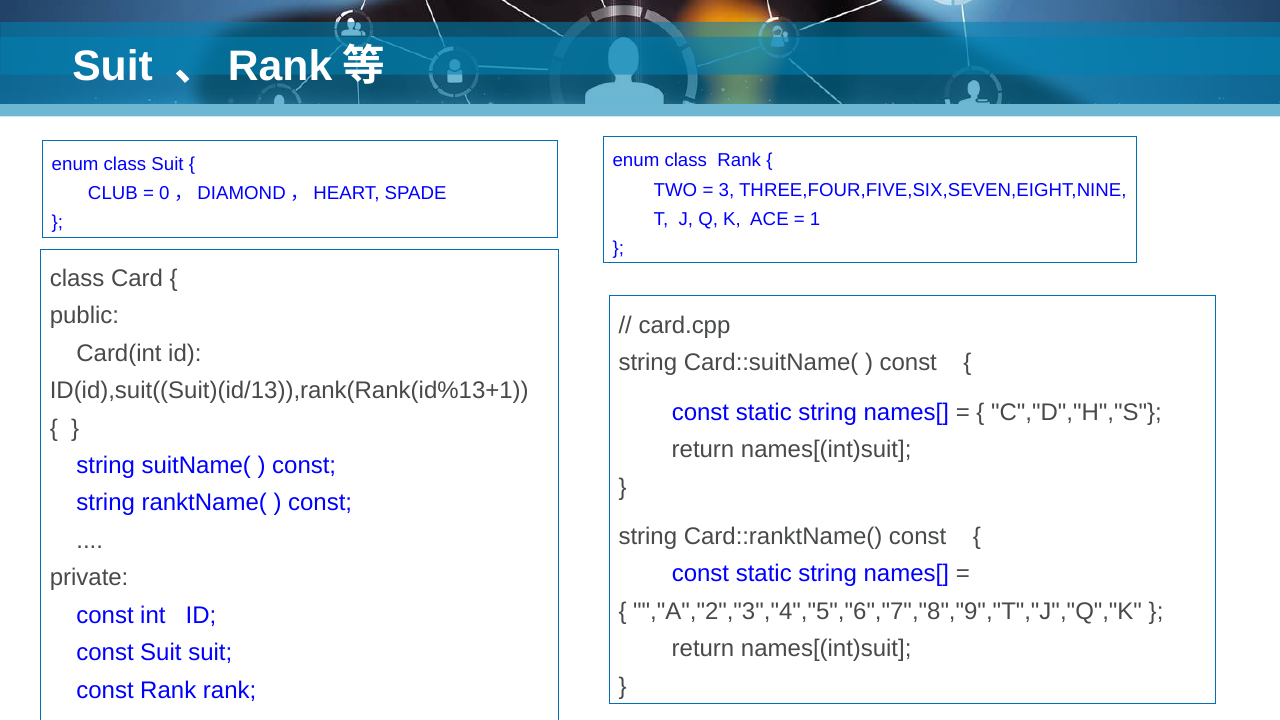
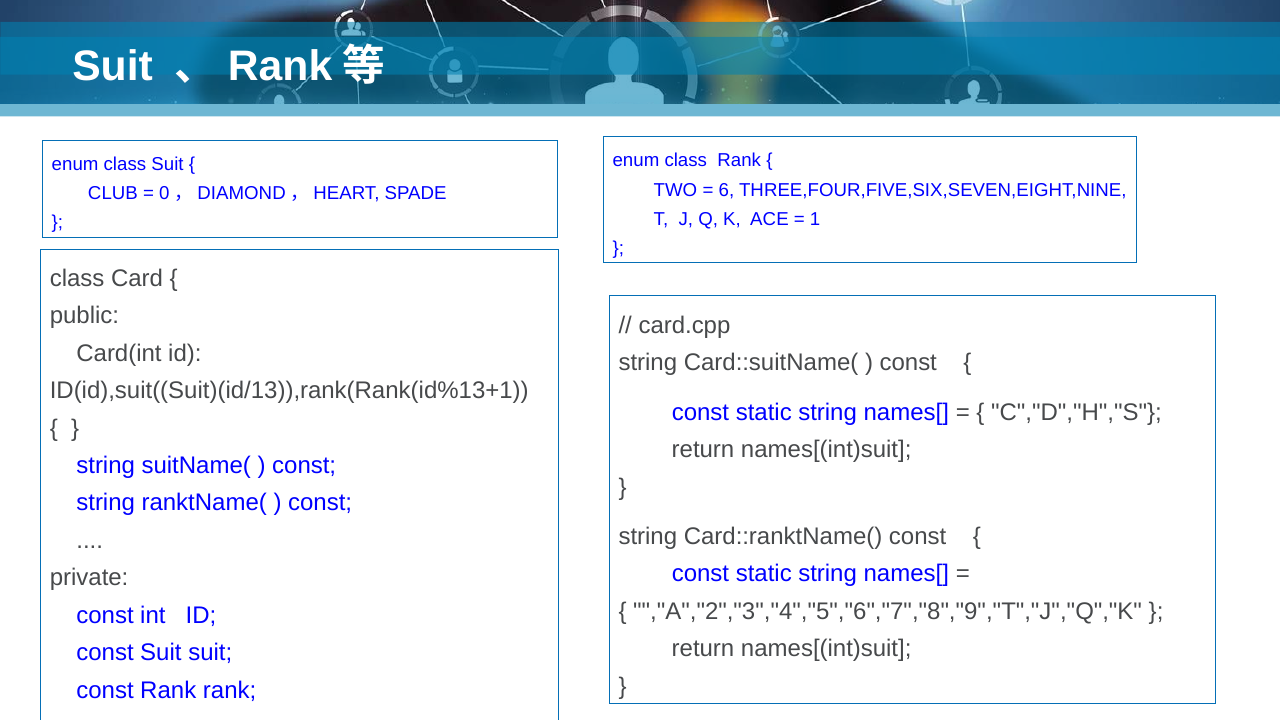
3: 3 -> 6
